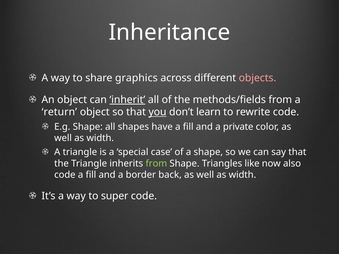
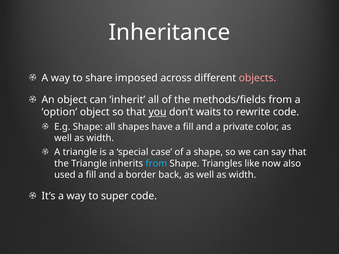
graphics: graphics -> imposed
inherit underline: present -> none
return: return -> option
learn: learn -> waits
from at (156, 164) colour: light green -> light blue
code at (65, 175): code -> used
